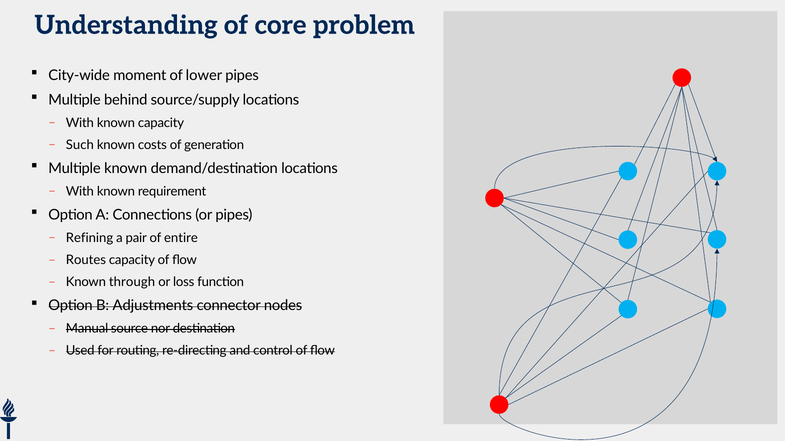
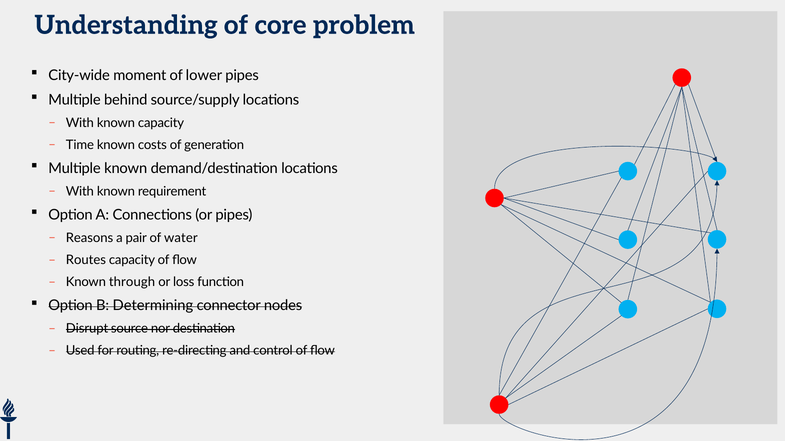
Such: Such -> Time
Refining: Refining -> Reasons
entire: entire -> water
Adjustments: Adjustments -> Determining
Manual: Manual -> Disrupt
